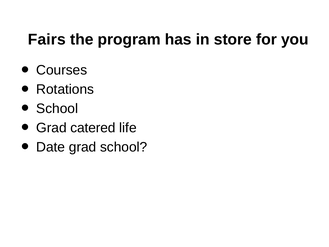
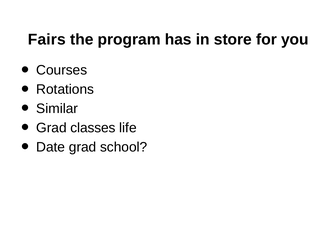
School at (57, 108): School -> Similar
catered: catered -> classes
